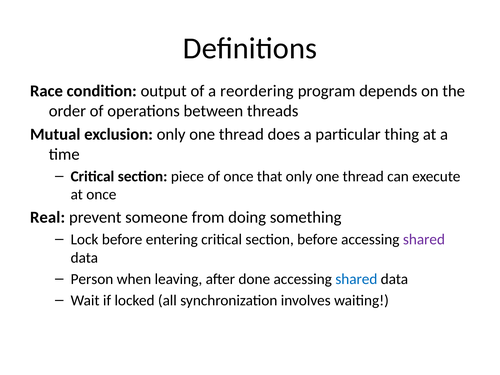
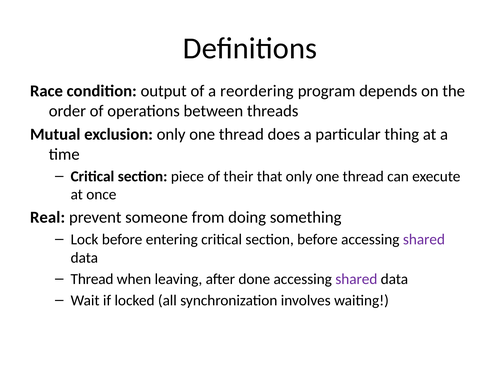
of once: once -> their
Person at (92, 279): Person -> Thread
shared at (356, 279) colour: blue -> purple
